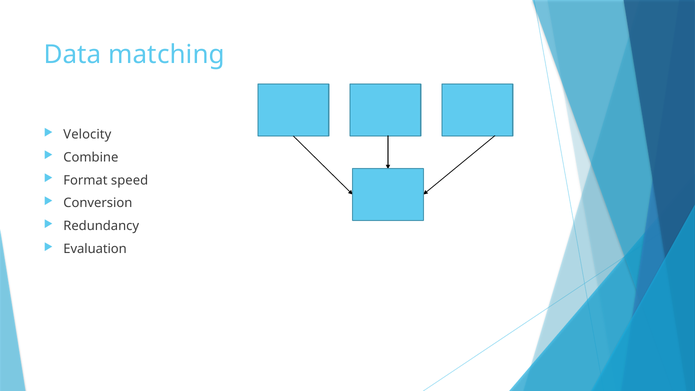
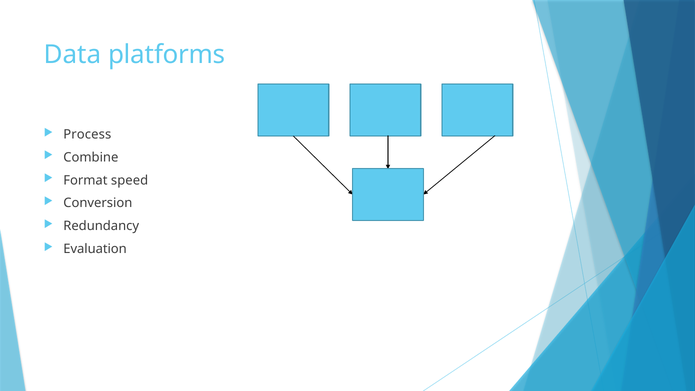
matching: matching -> platforms
Velocity: Velocity -> Process
